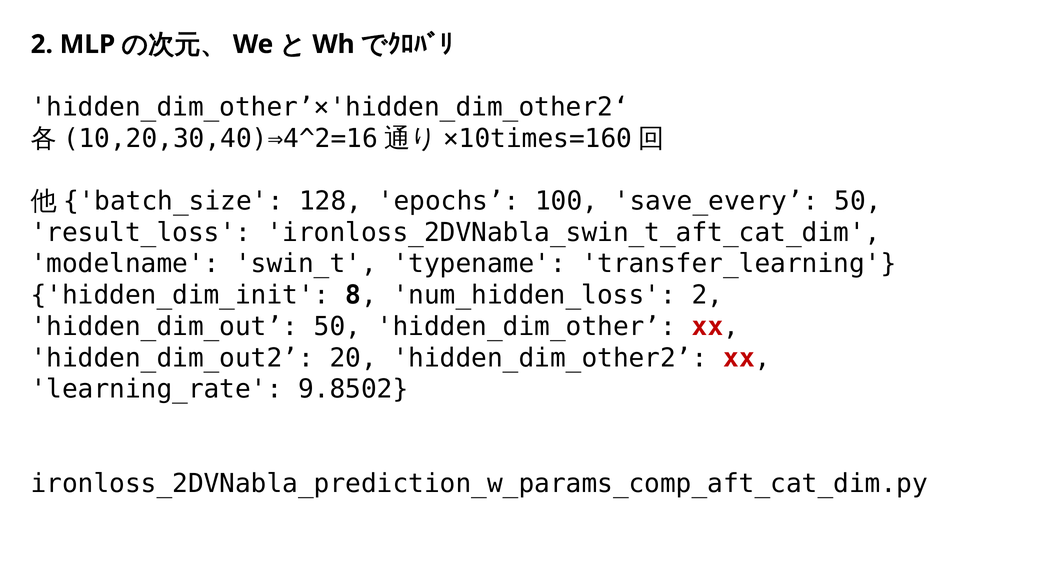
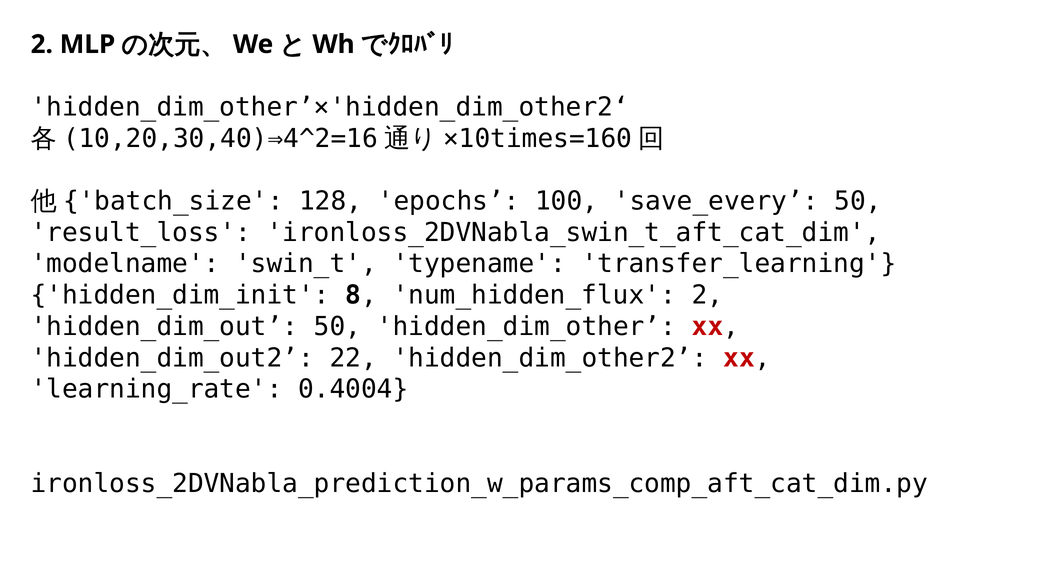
num_hidden_loss: num_hidden_loss -> num_hidden_flux
20: 20 -> 22
9.8502: 9.8502 -> 0.4004
